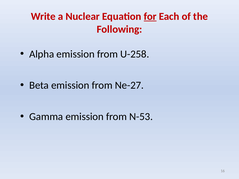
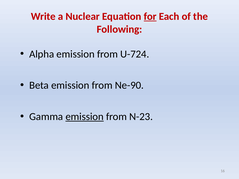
U-258: U-258 -> U-724
Ne-27: Ne-27 -> Ne-90
emission at (85, 117) underline: none -> present
N-53: N-53 -> N-23
